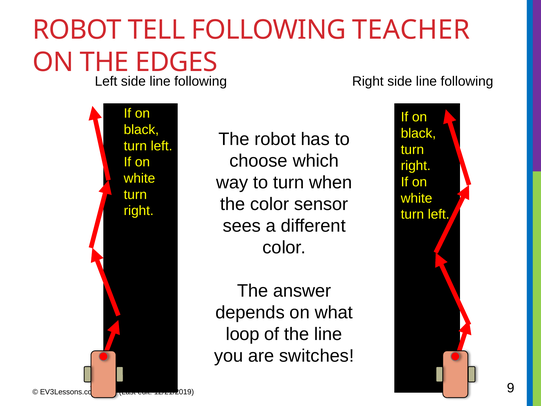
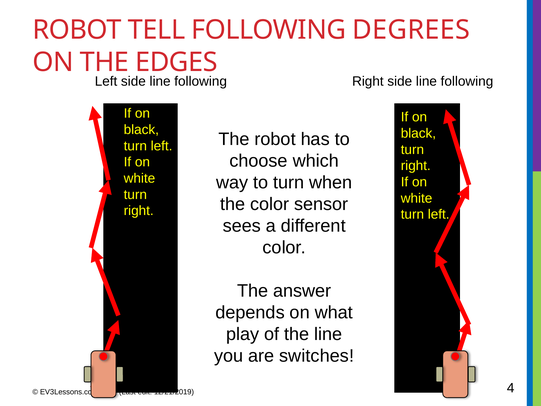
TEACHER: TEACHER -> DEGREES
loop: loop -> play
9: 9 -> 4
